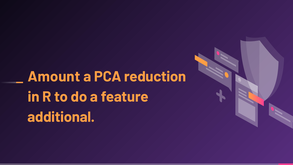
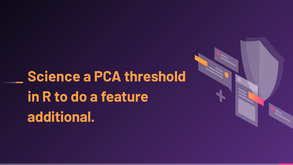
Amount: Amount -> Science
reduction: reduction -> threshold
